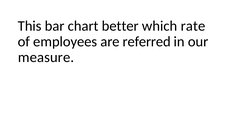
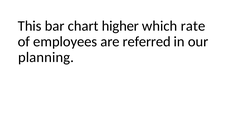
better: better -> higher
measure: measure -> planning
